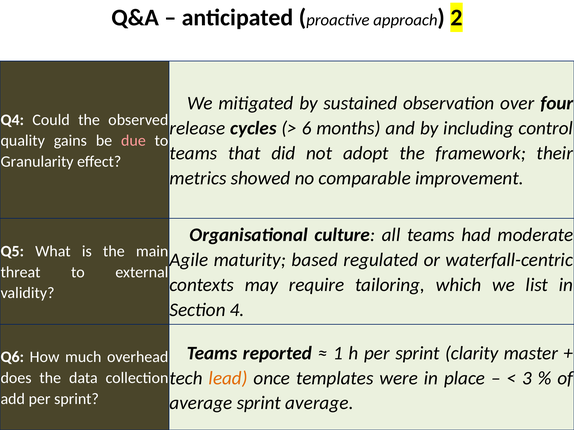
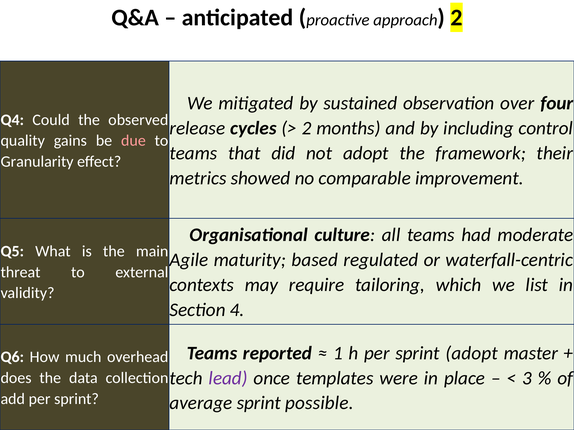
6 at (307, 128): 6 -> 2
sprint clarity: clarity -> adopt
lead colour: orange -> purple
sprint average: average -> possible
